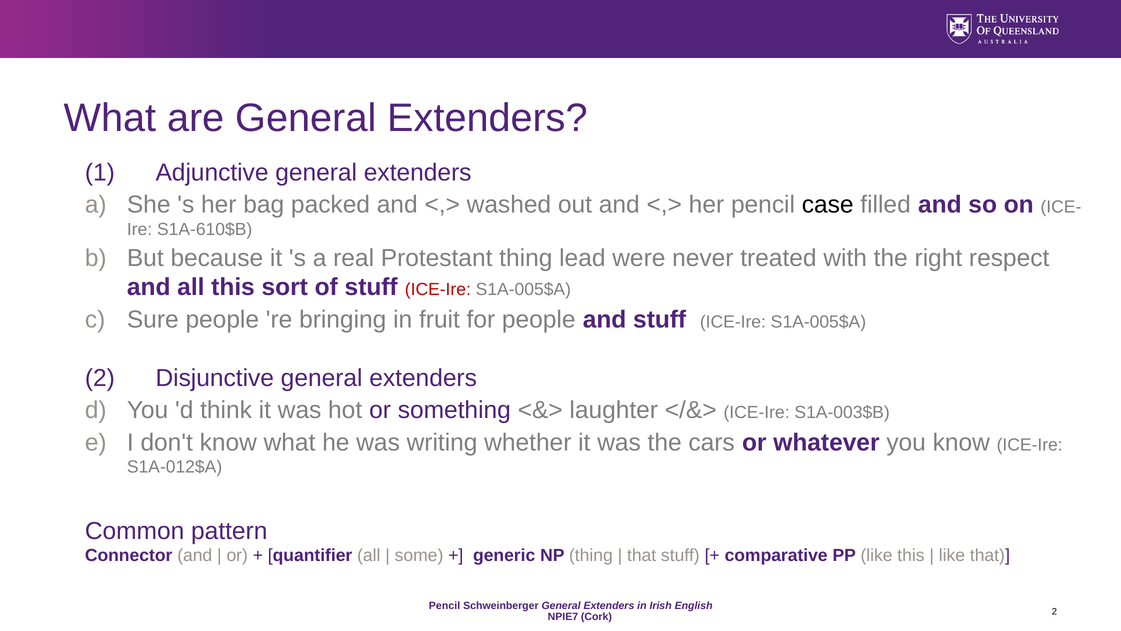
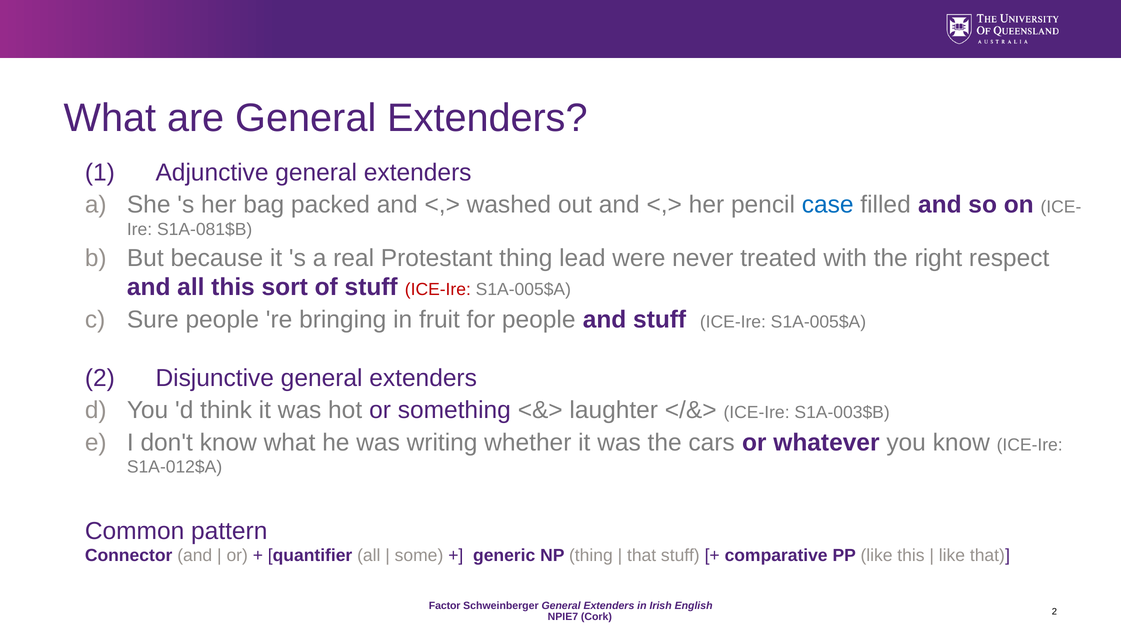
case colour: black -> blue
S1A-610$B: S1A-610$B -> S1A-081$B
Pencil at (445, 605): Pencil -> Factor
